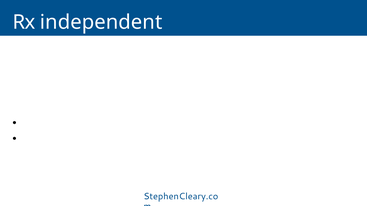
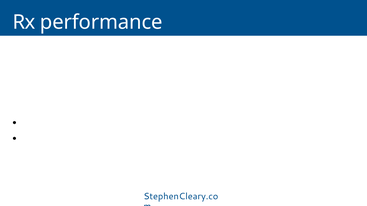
independent: independent -> performance
